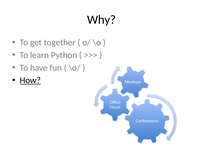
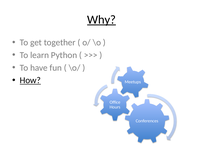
Why underline: none -> present
